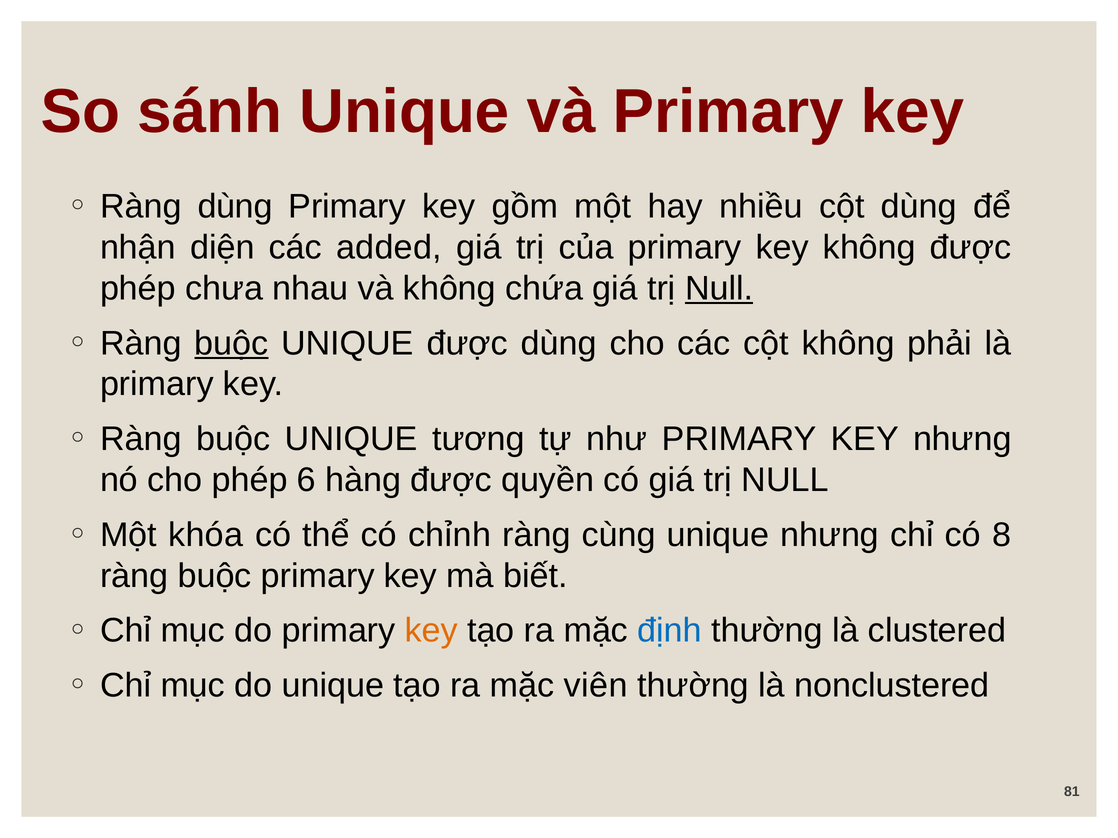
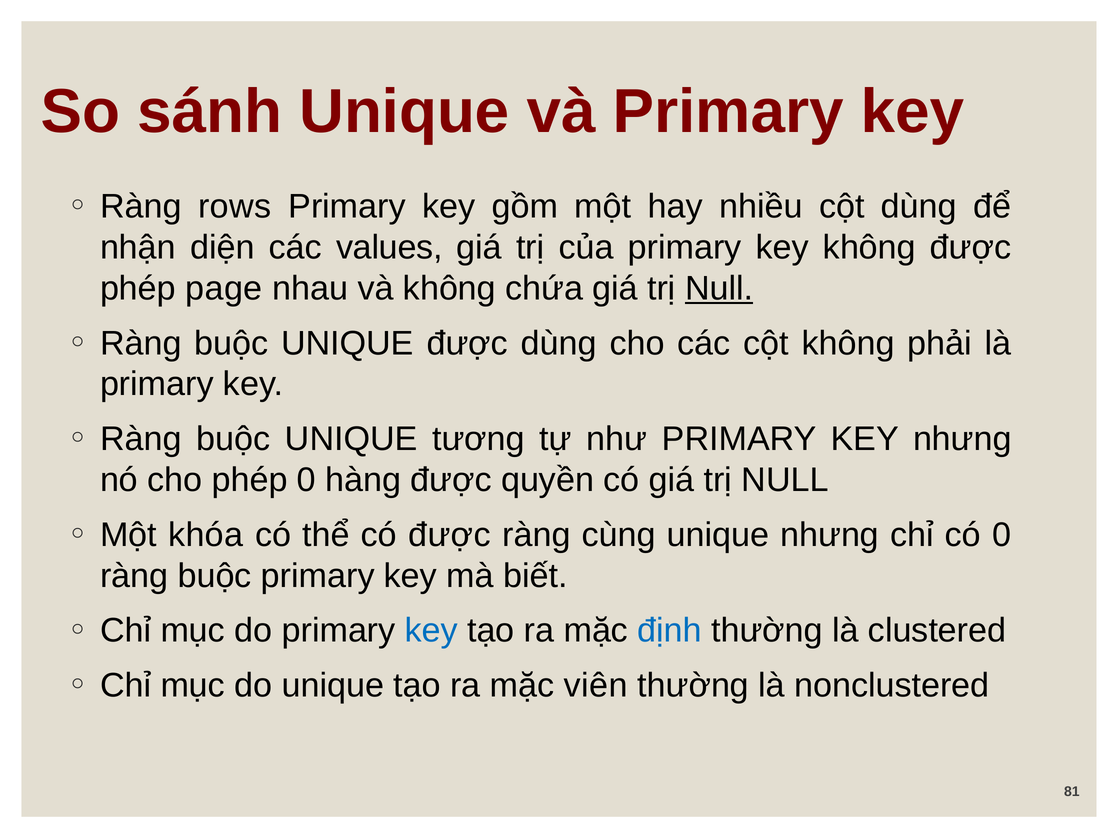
Ràng dùng: dùng -> rows
added: added -> values
chưa: chưa -> page
buộc at (231, 343) underline: present -> none
phép 6: 6 -> 0
có chỉnh: chỉnh -> được
có 8: 8 -> 0
key at (431, 631) colour: orange -> blue
